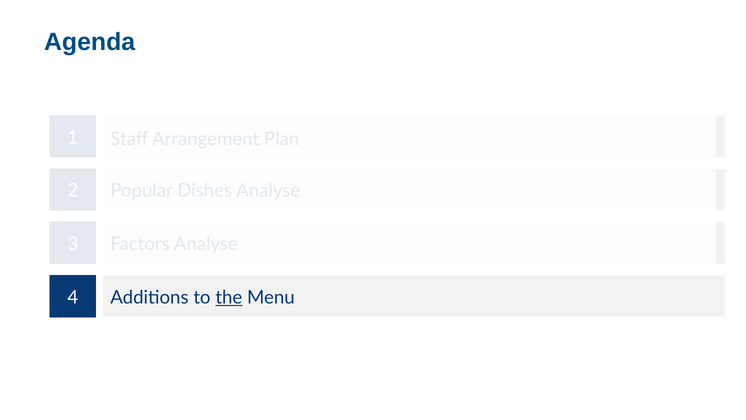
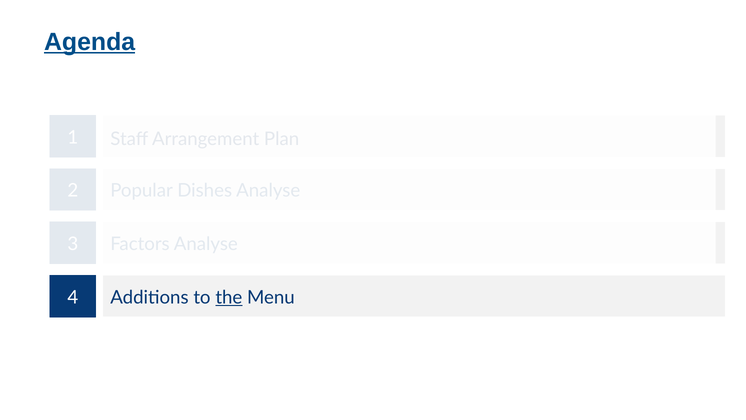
Agenda underline: none -> present
